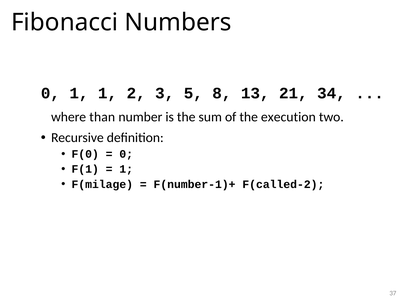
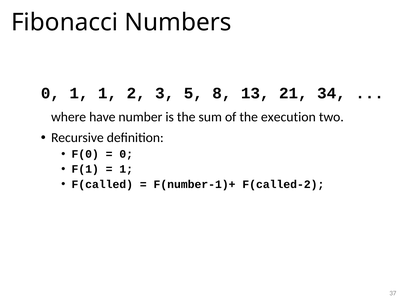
than: than -> have
F(milage: F(milage -> F(called
